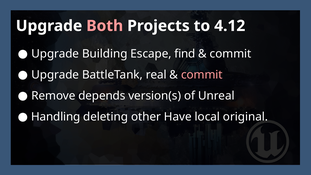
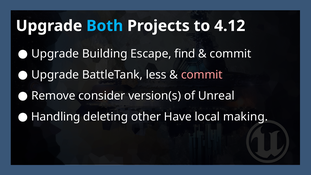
Both colour: pink -> light blue
real: real -> less
depends: depends -> consider
original: original -> making
